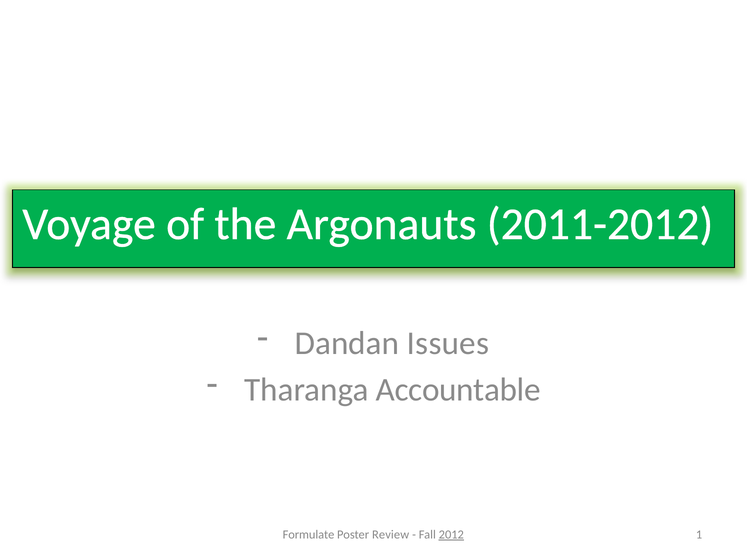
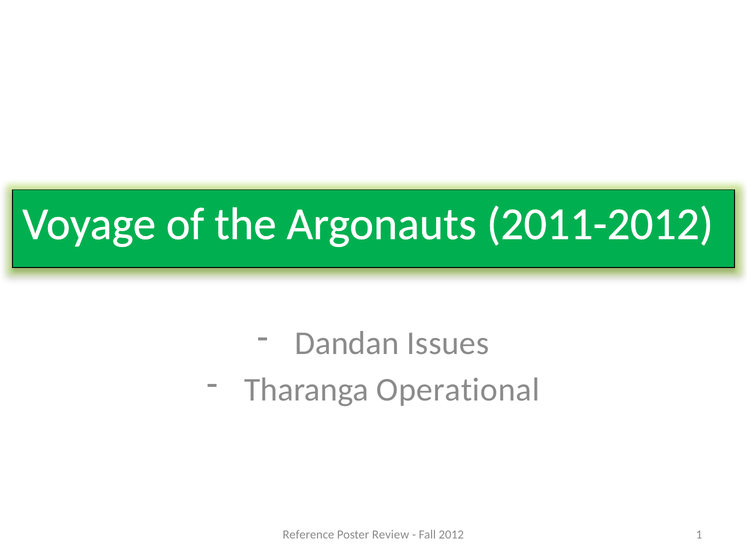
Accountable: Accountable -> Operational
Formulate: Formulate -> Reference
2012 underline: present -> none
